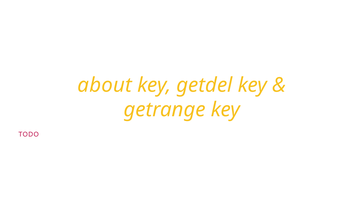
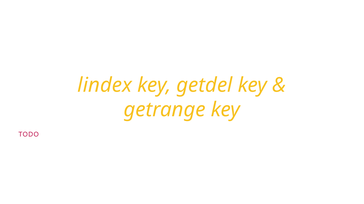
about: about -> lindex
